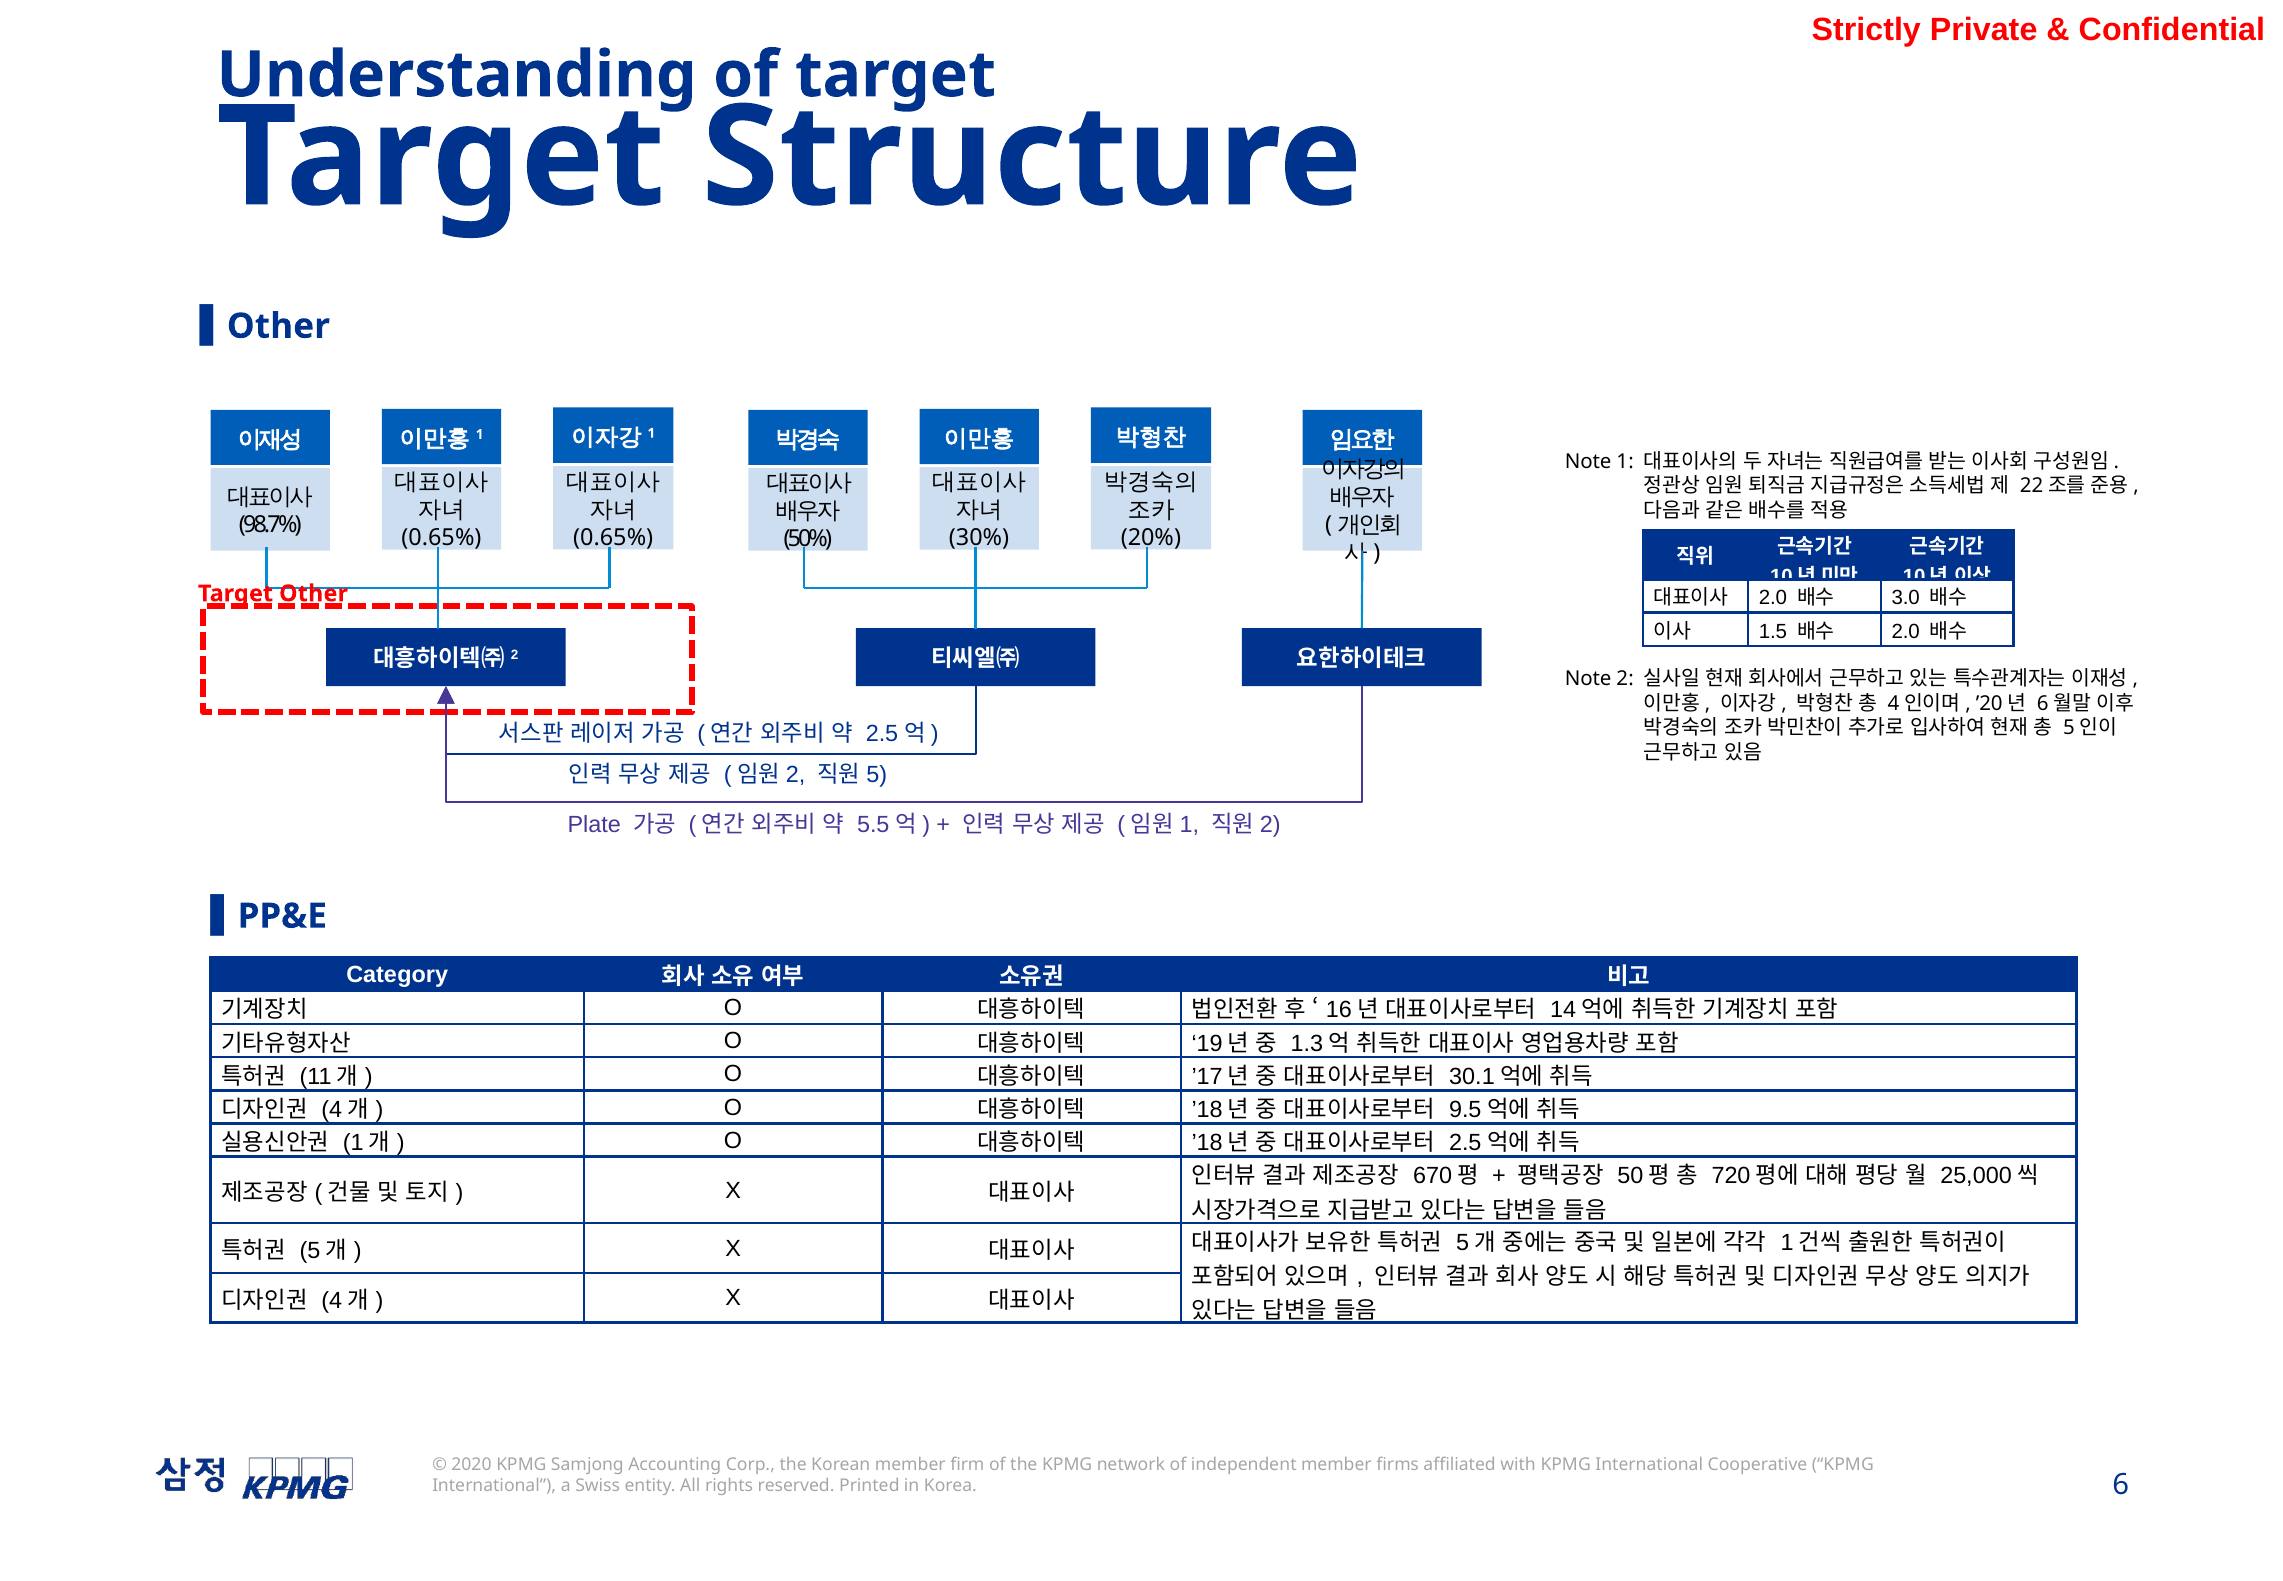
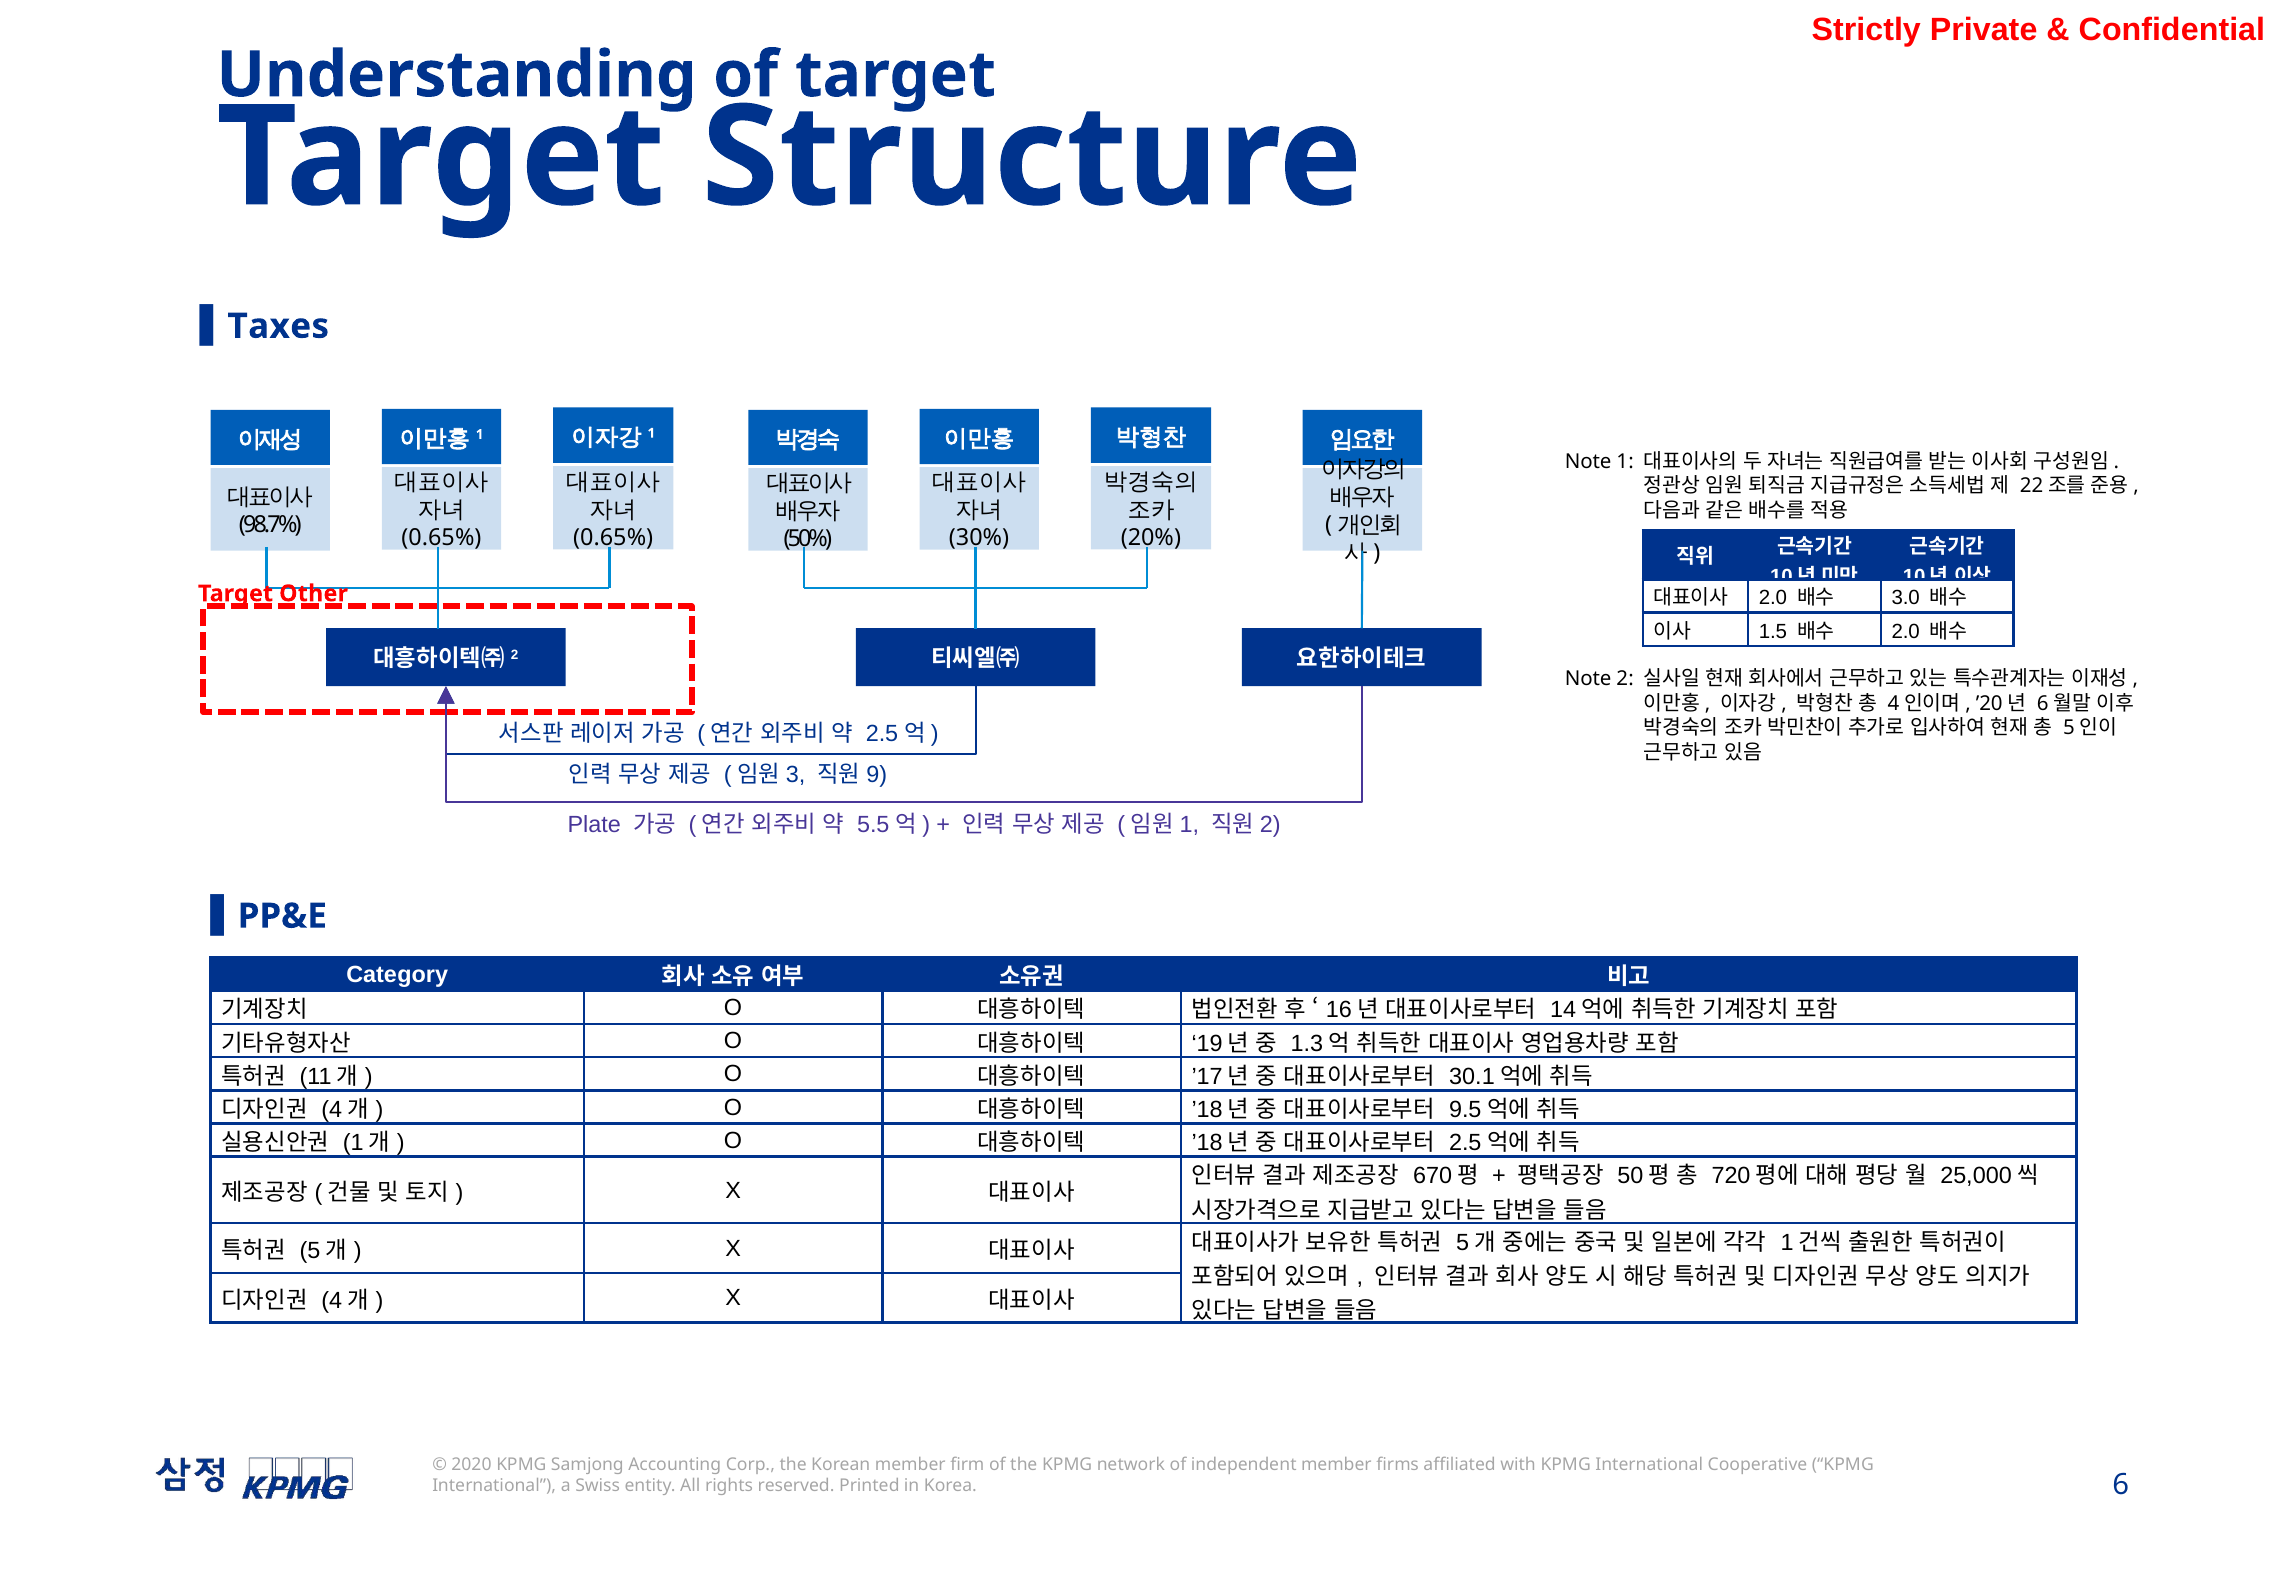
Other at (278, 326): Other -> Taxes
2 at (796, 775): 2 -> 3
5: 5 -> 9
